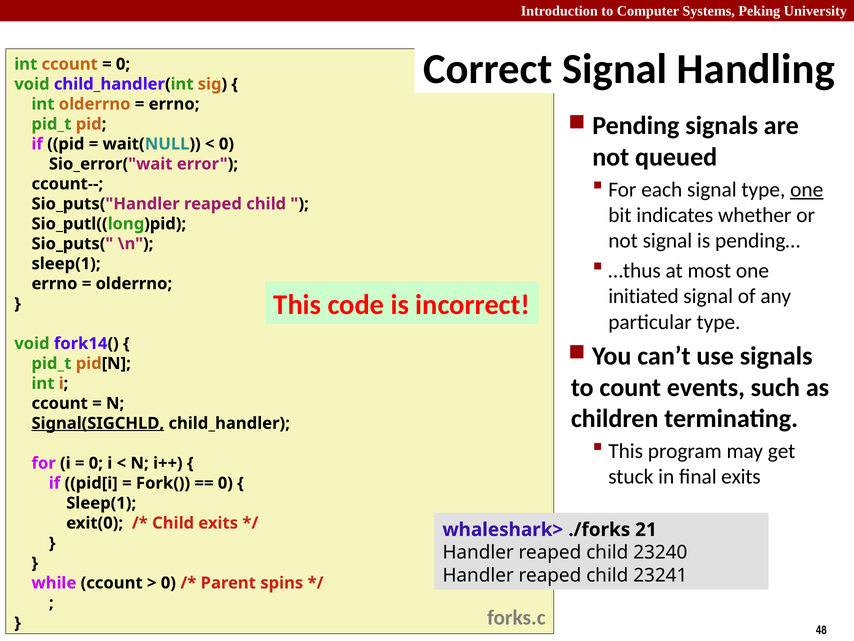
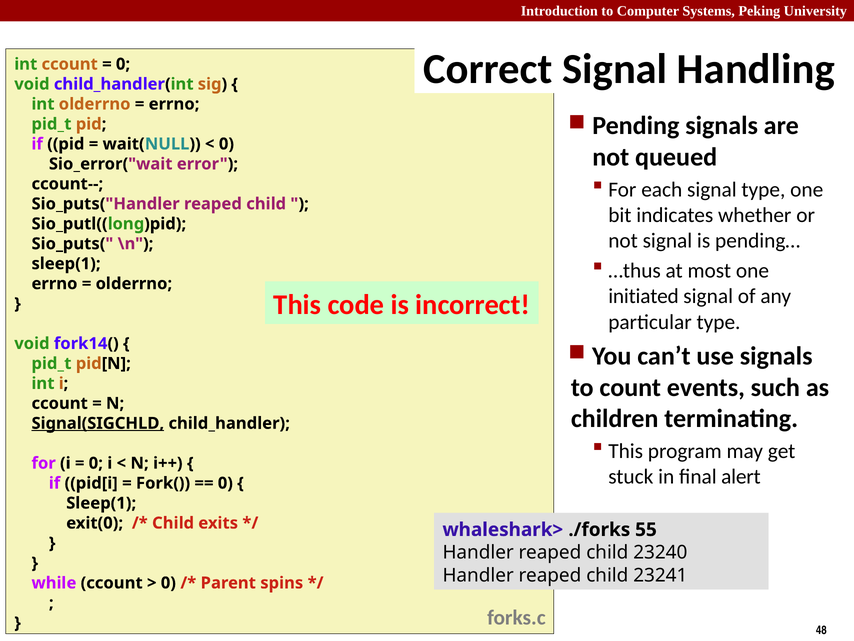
one at (807, 189) underline: present -> none
final exits: exits -> alert
21: 21 -> 55
